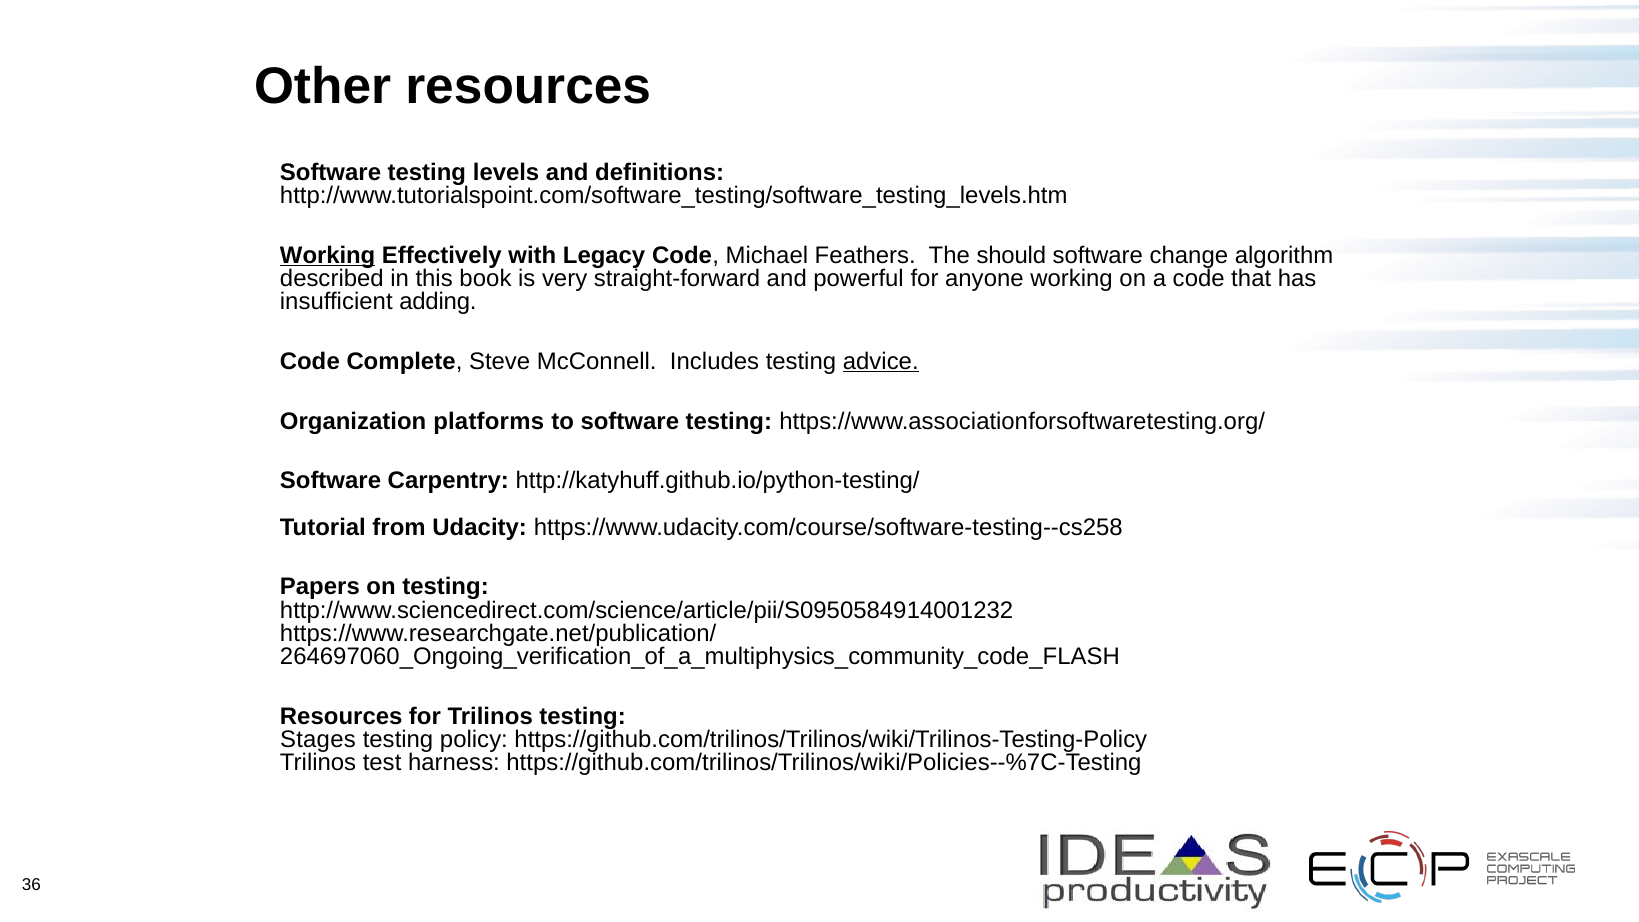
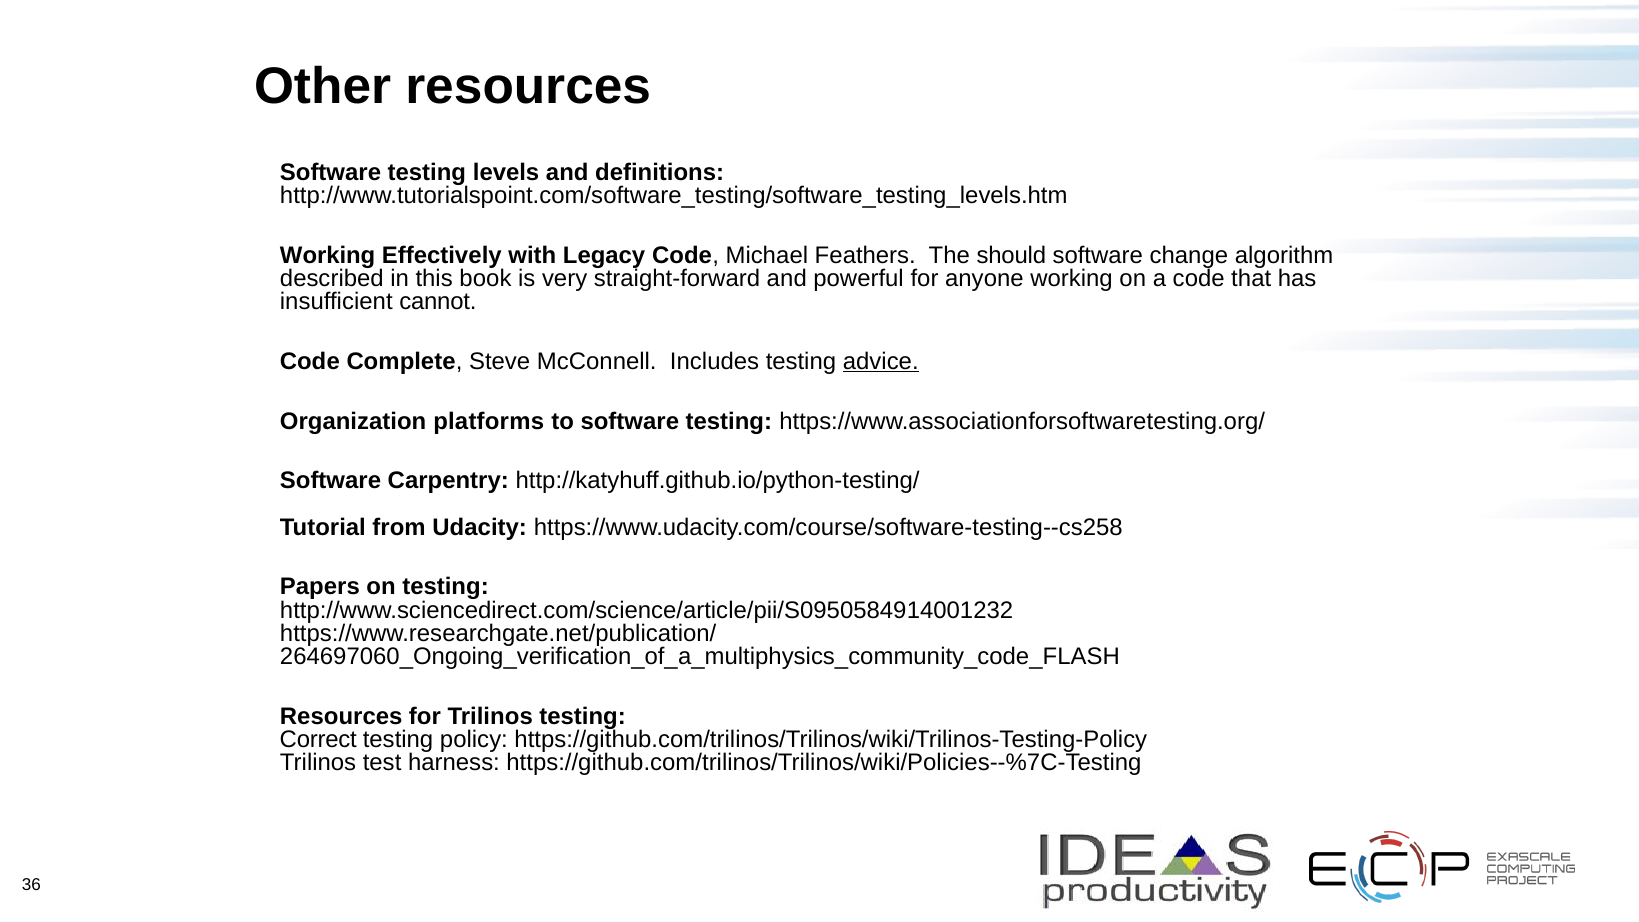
Working at (328, 255) underline: present -> none
adding: adding -> cannot
Stages: Stages -> Correct
